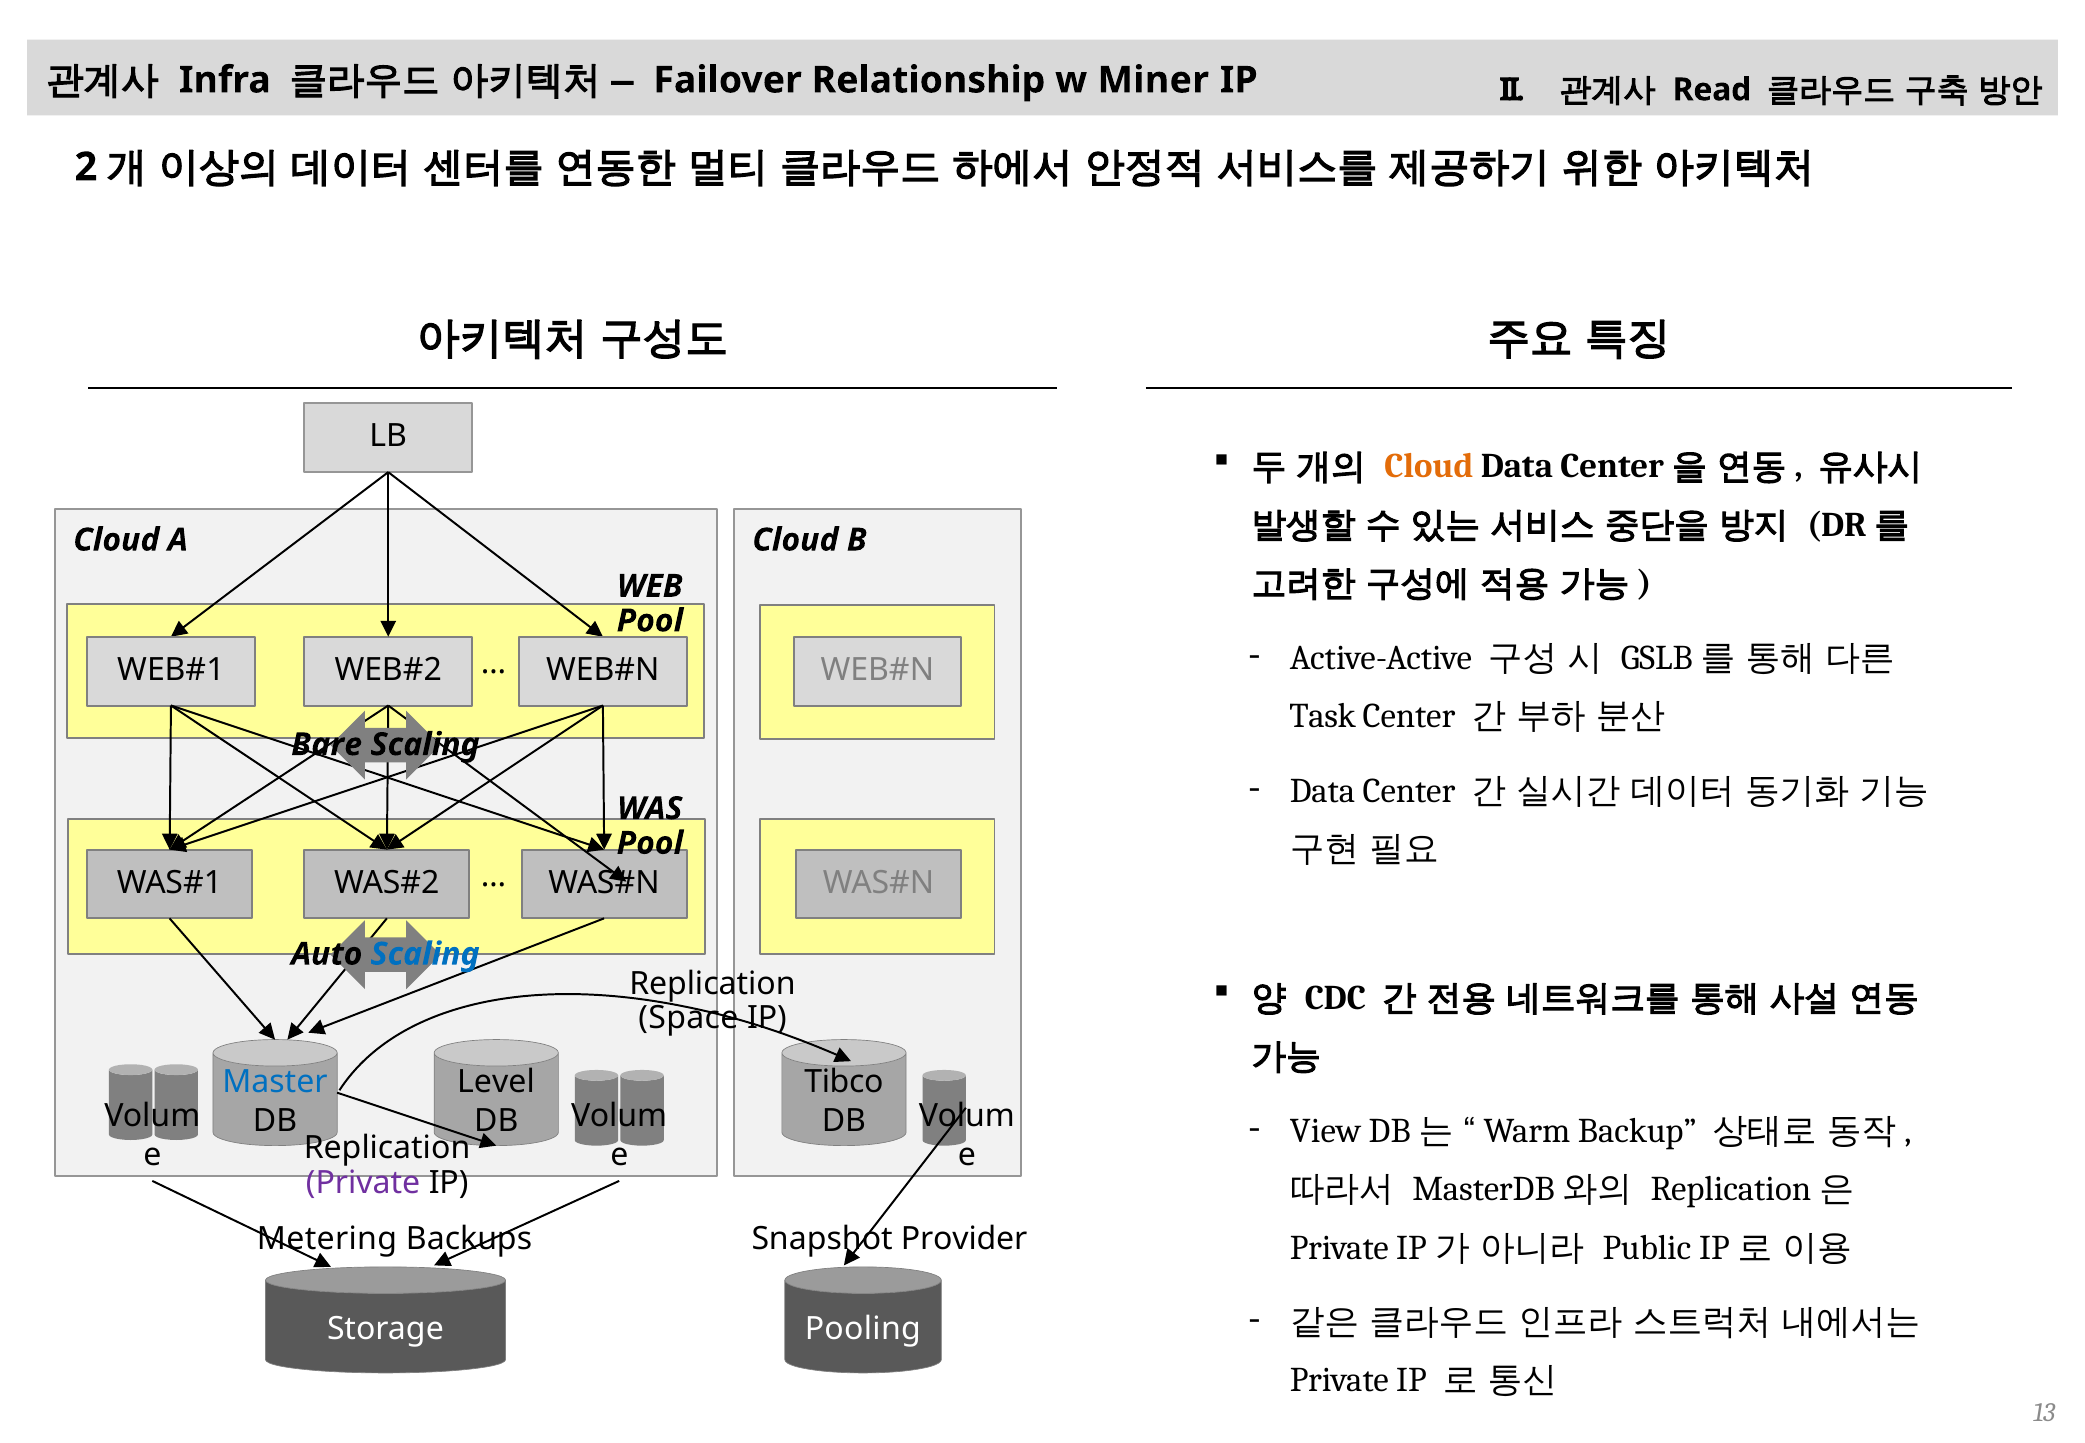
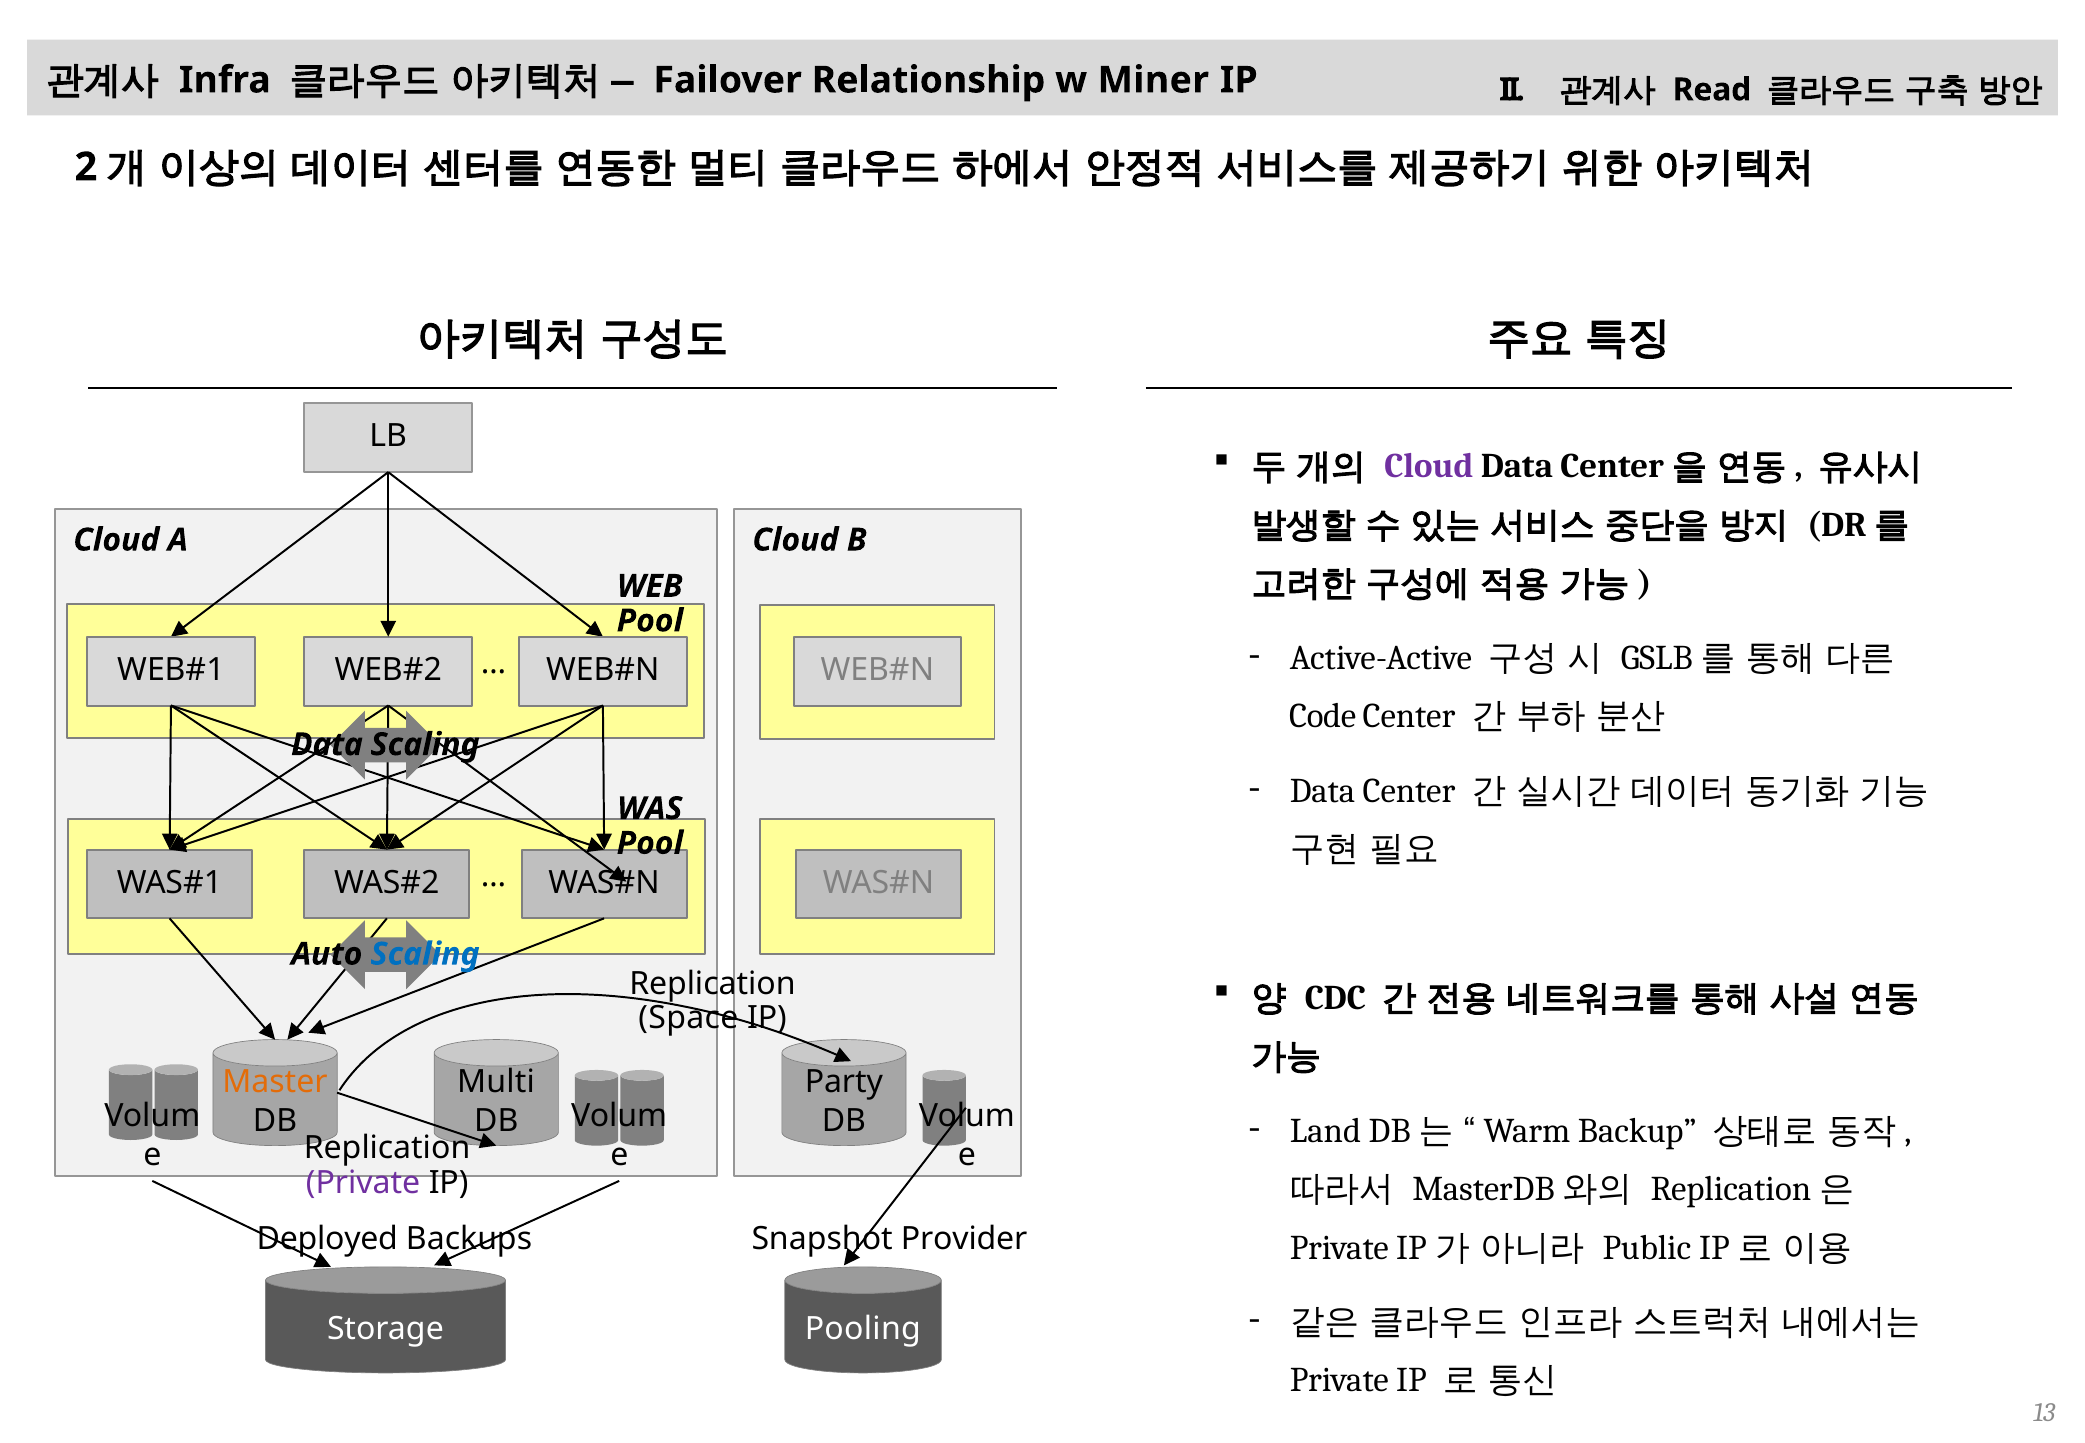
Cloud at (1429, 467) colour: orange -> purple
Task: Task -> Code
Bare at (327, 745): Bare -> Data
Master colour: blue -> orange
Level: Level -> Multi
Tibco: Tibco -> Party
View: View -> Land
Metering: Metering -> Deployed
